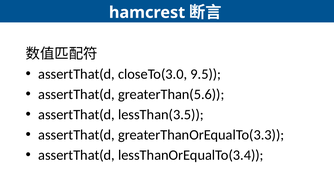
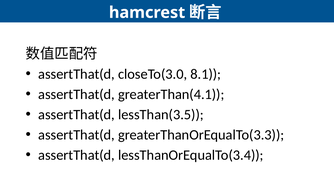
9.5: 9.5 -> 8.1
greaterThan(5.6: greaterThan(5.6 -> greaterThan(4.1
